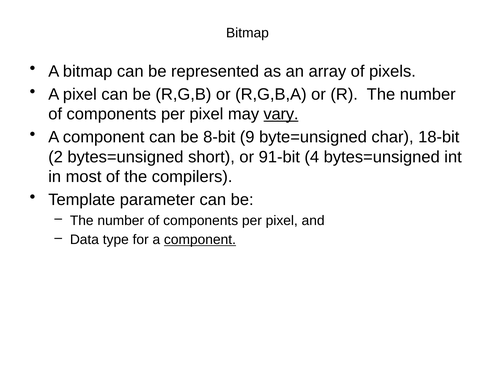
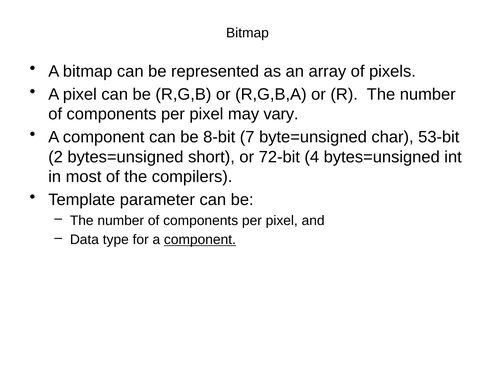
vary underline: present -> none
9: 9 -> 7
18-bit: 18-bit -> 53-bit
91-bit: 91-bit -> 72-bit
